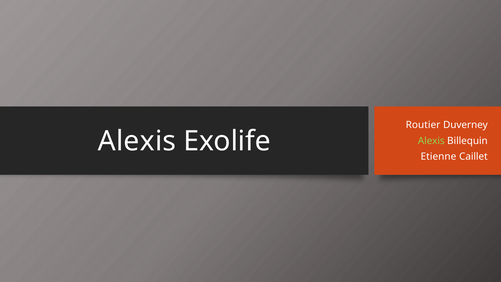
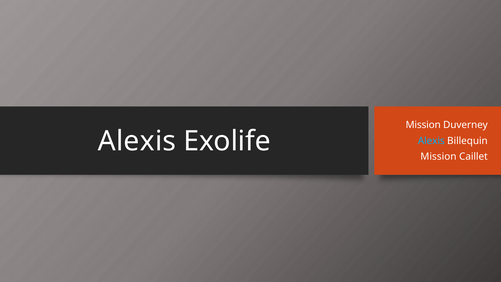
Routier at (423, 125): Routier -> Mission
Alexis at (431, 141) colour: light green -> light blue
Etienne at (438, 157): Etienne -> Mission
